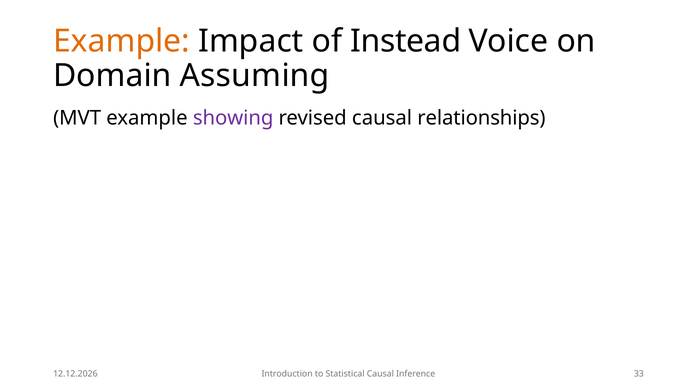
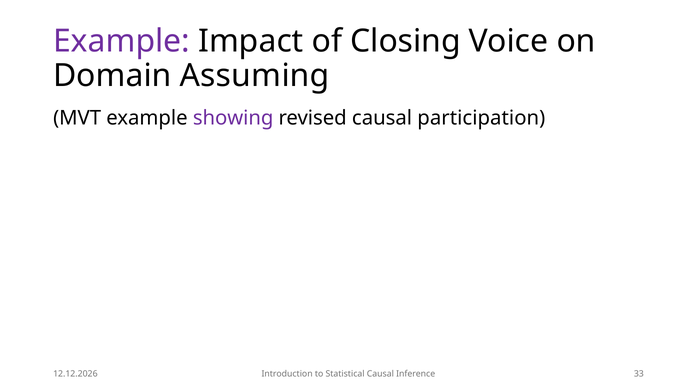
Example at (122, 41) colour: orange -> purple
Instead: Instead -> Closing
relationships: relationships -> participation
